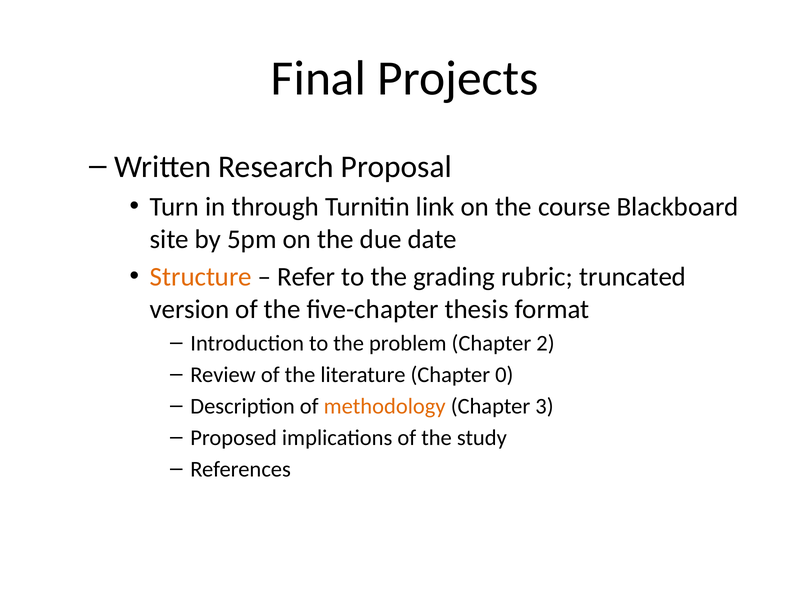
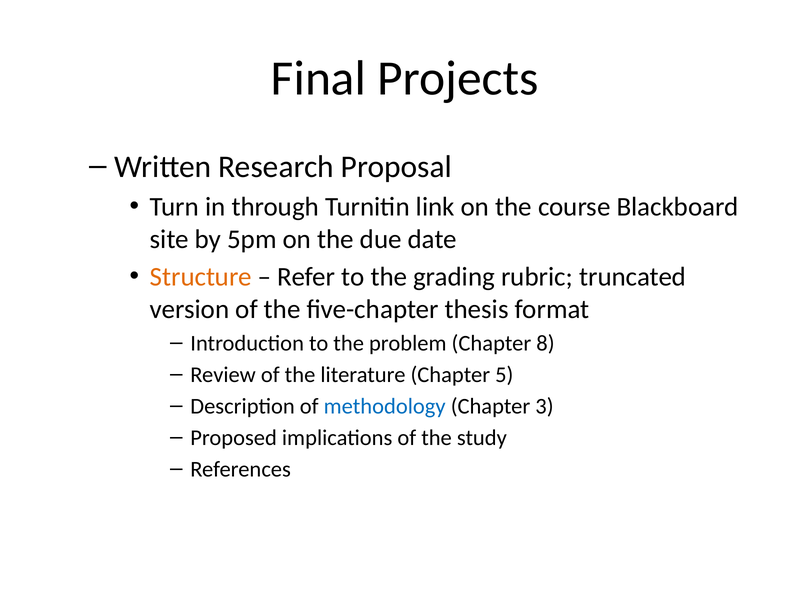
2: 2 -> 8
0: 0 -> 5
methodology colour: orange -> blue
